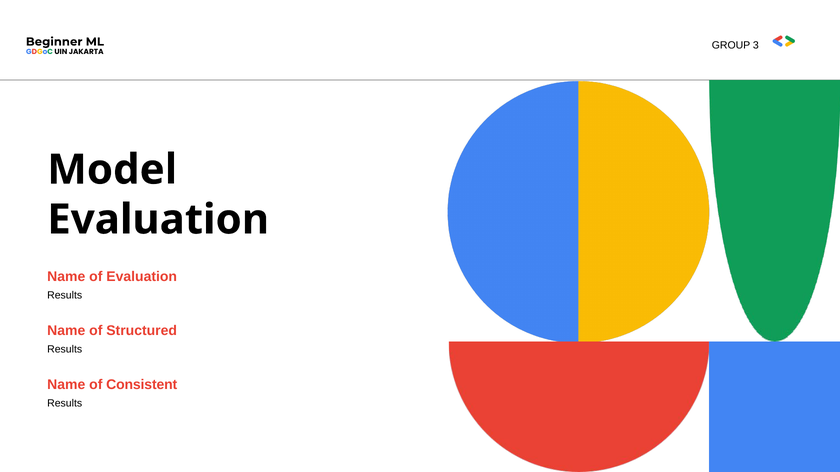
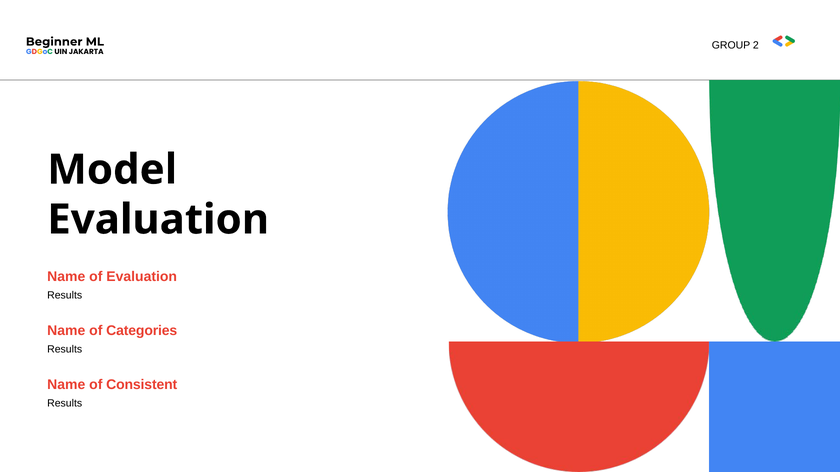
3: 3 -> 2
Structured: Structured -> Categories
